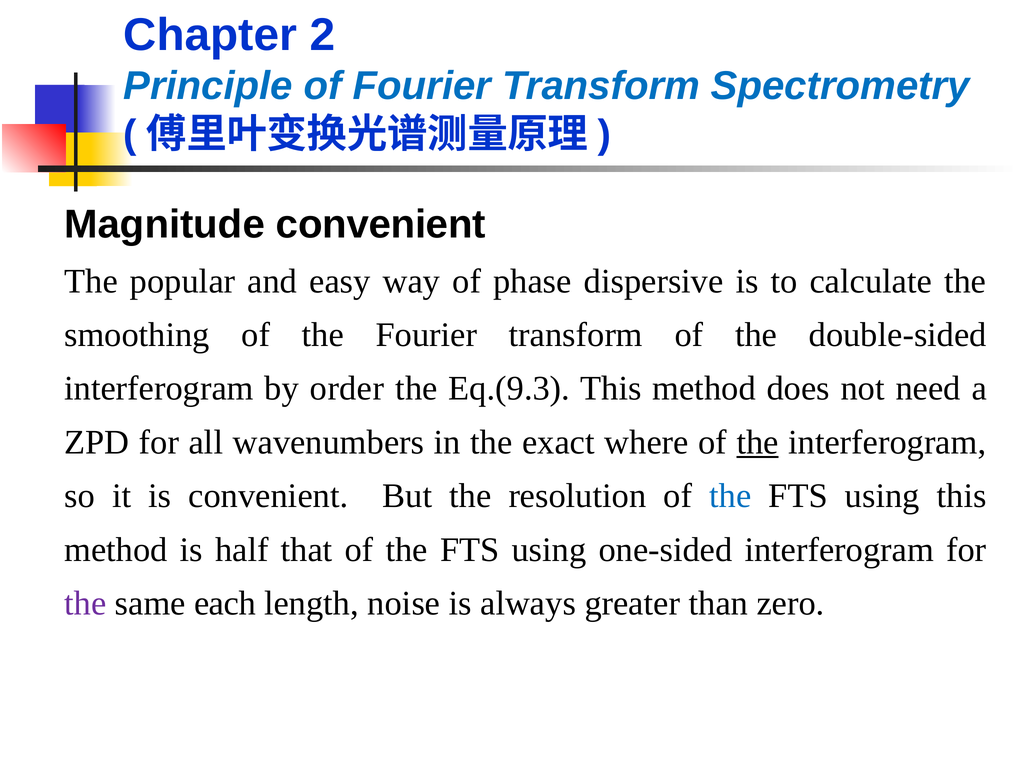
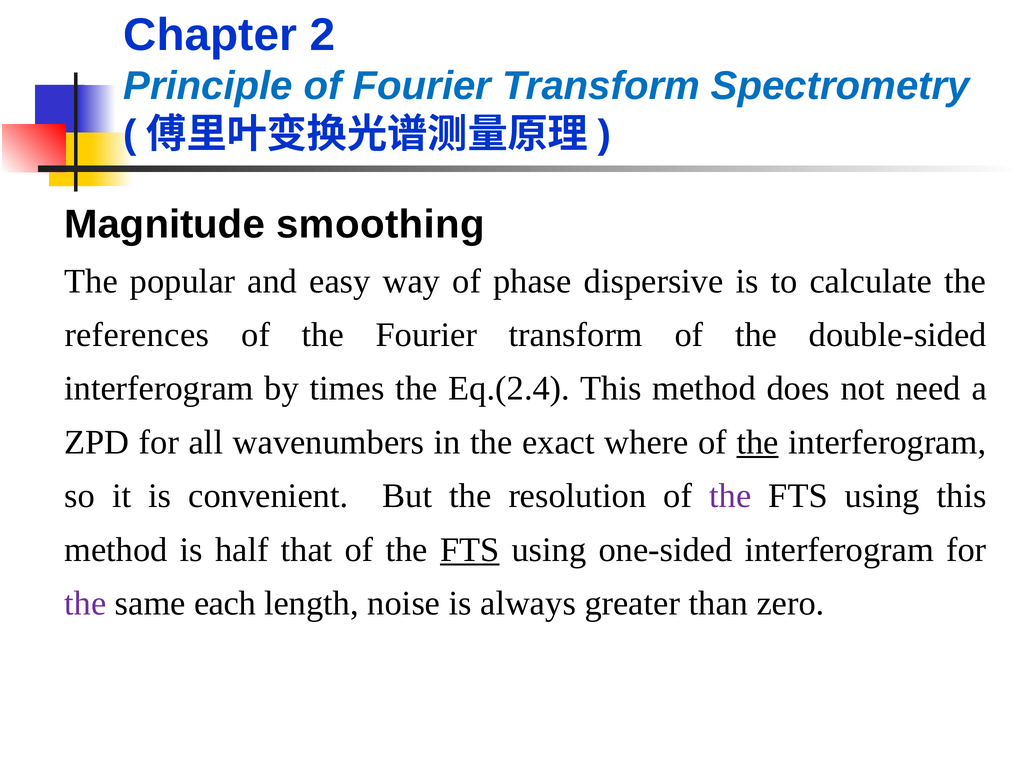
Magnitude convenient: convenient -> smoothing
smoothing: smoothing -> references
order: order -> times
Eq.(9.3: Eq.(9.3 -> Eq.(2.4
the at (730, 496) colour: blue -> purple
FTS at (470, 550) underline: none -> present
